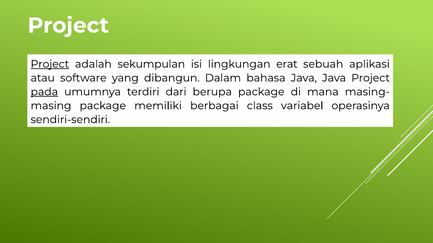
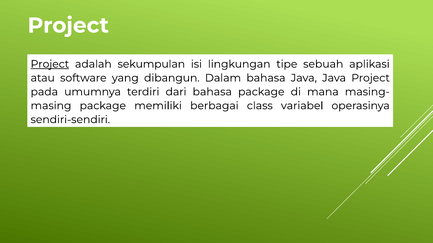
erat: erat -> tipe
pada underline: present -> none
dari berupa: berupa -> bahasa
